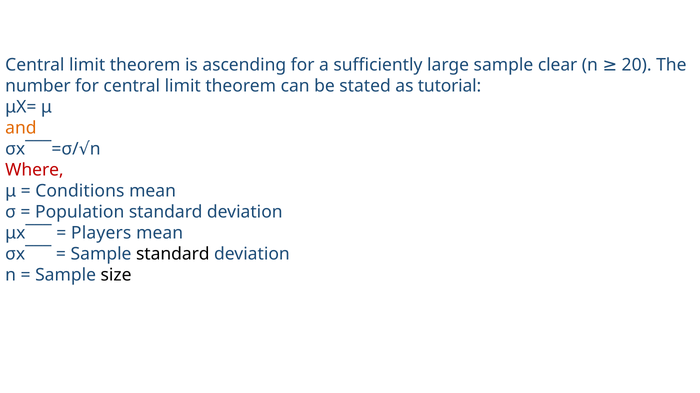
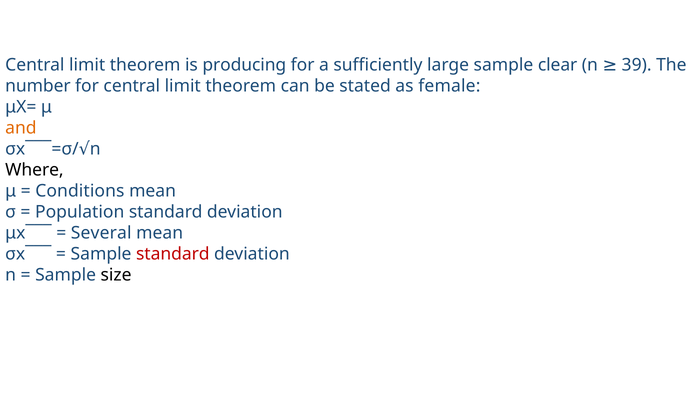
ascending: ascending -> producing
20: 20 -> 39
tutorial: tutorial -> female
Where colour: red -> black
Players: Players -> Several
standard at (173, 254) colour: black -> red
